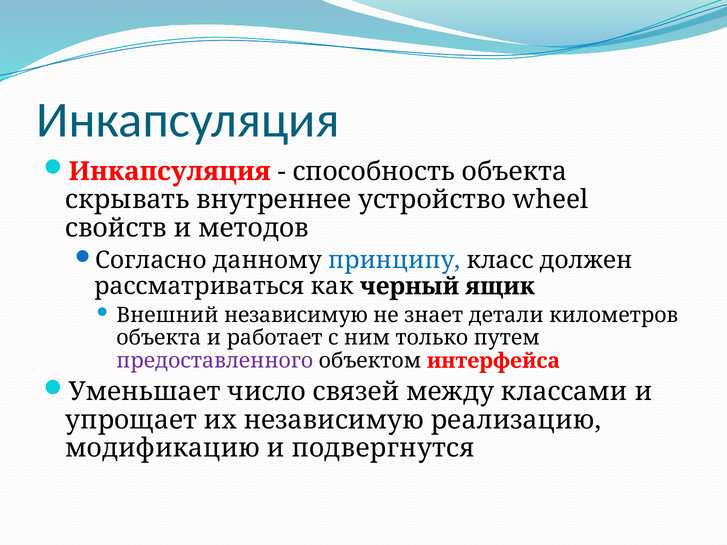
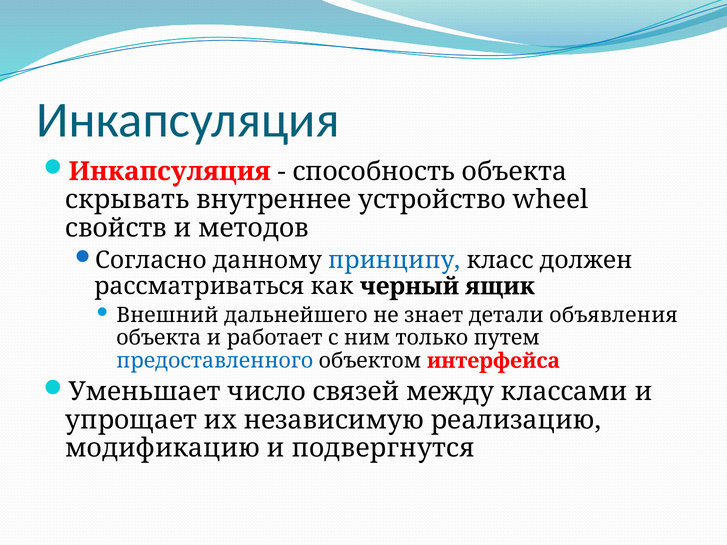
Внешний независимую: независимую -> дальнейшего
километров: километров -> объявления
предоставленного colour: purple -> blue
